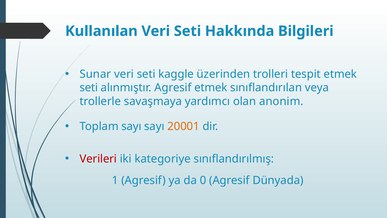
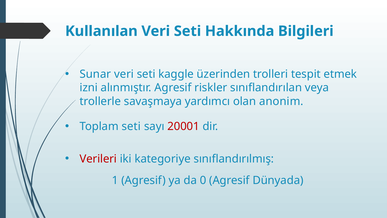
seti at (89, 88): seti -> izni
Agresif etmek: etmek -> riskler
Toplam sayı: sayı -> seti
20001 colour: orange -> red
